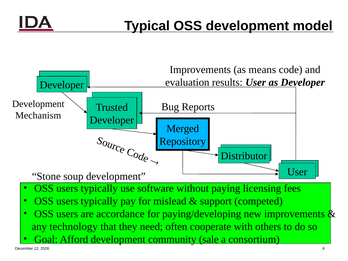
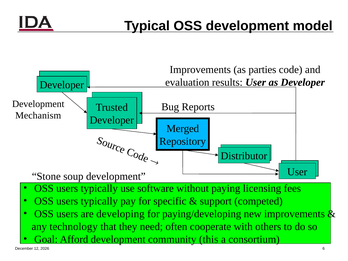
means: means -> parties
mislead: mislead -> specific
accordance: accordance -> developing
sale: sale -> this
